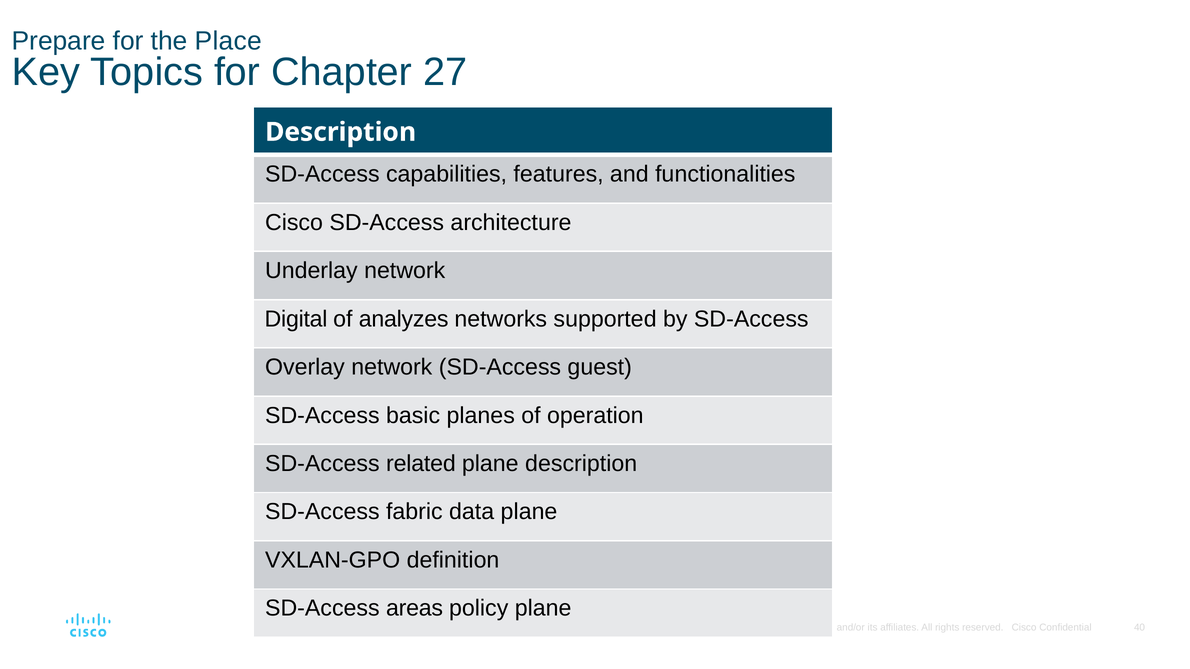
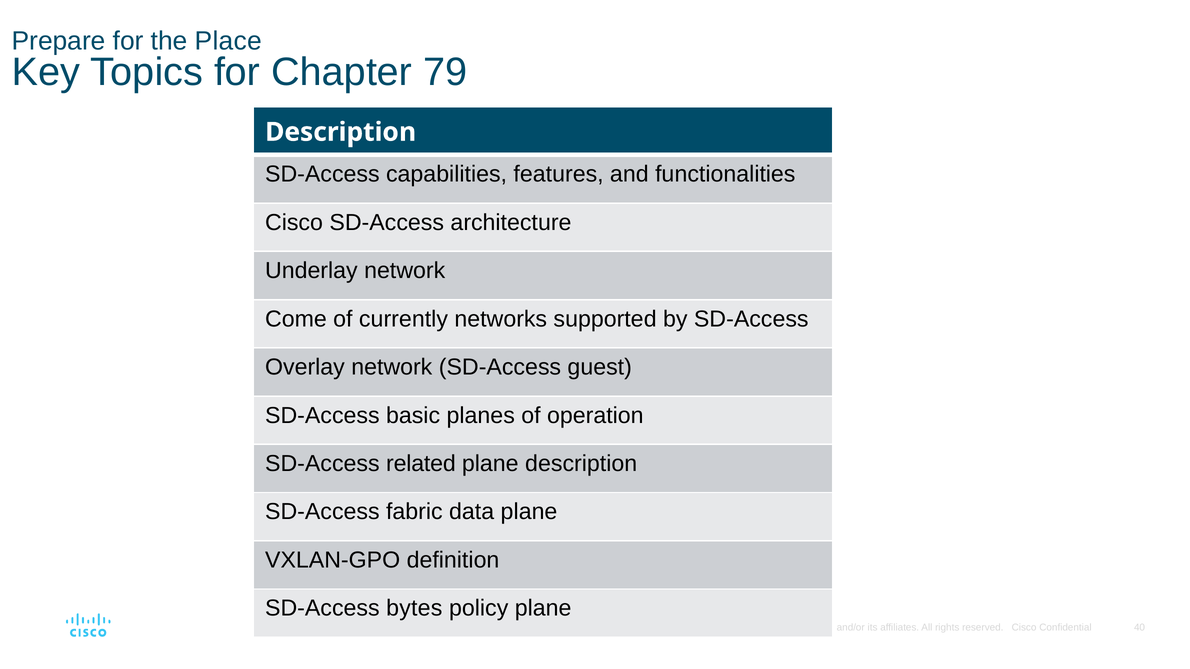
27: 27 -> 79
Digital: Digital -> Come
analyzes: analyzes -> currently
areas: areas -> bytes
